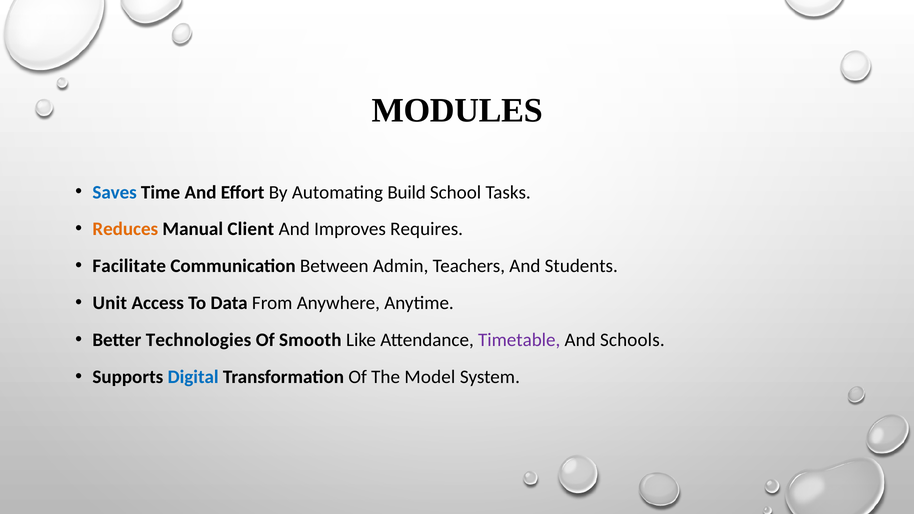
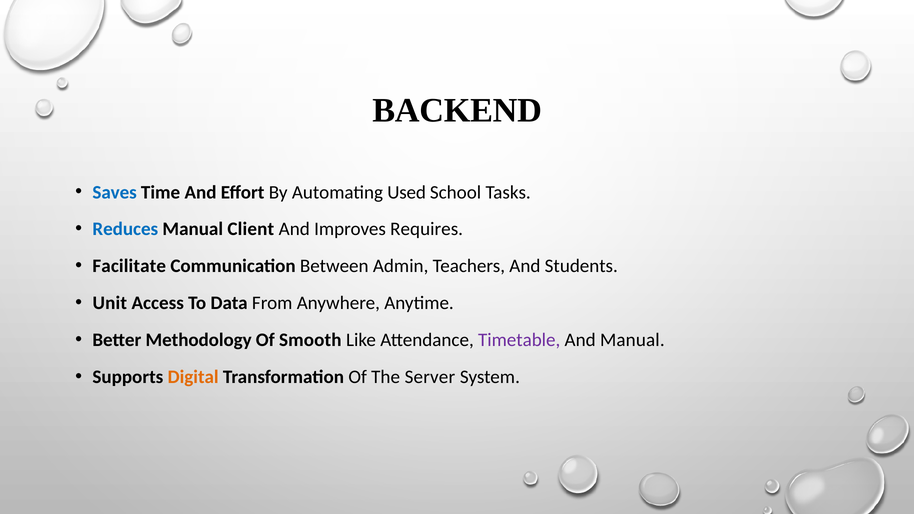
MODULES: MODULES -> BACKEND
Build: Build -> Used
Reduces colour: orange -> blue
Technologies: Technologies -> Methodology
And Schools: Schools -> Manual
Digital colour: blue -> orange
Model: Model -> Server
